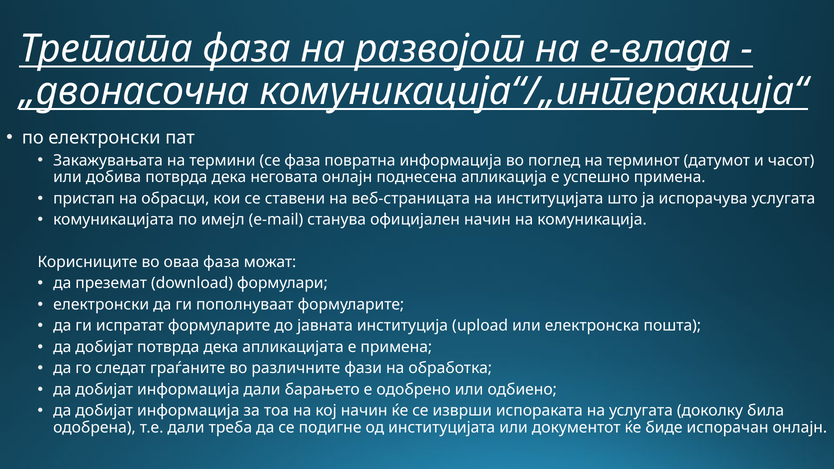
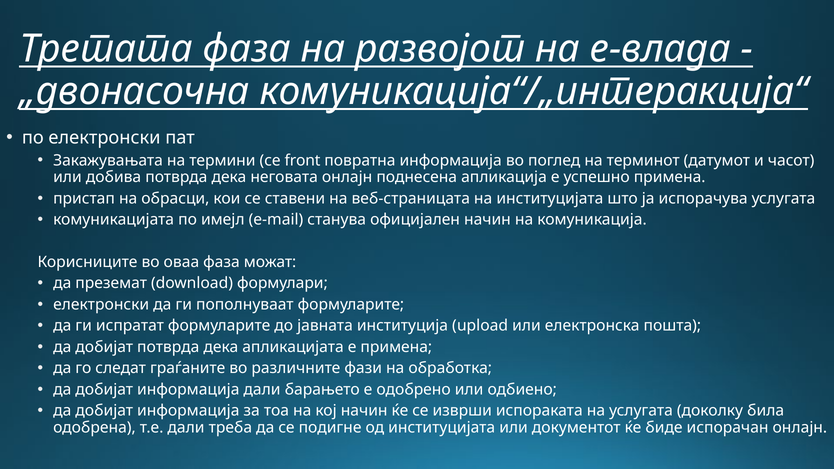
се фаза: фаза -> front
